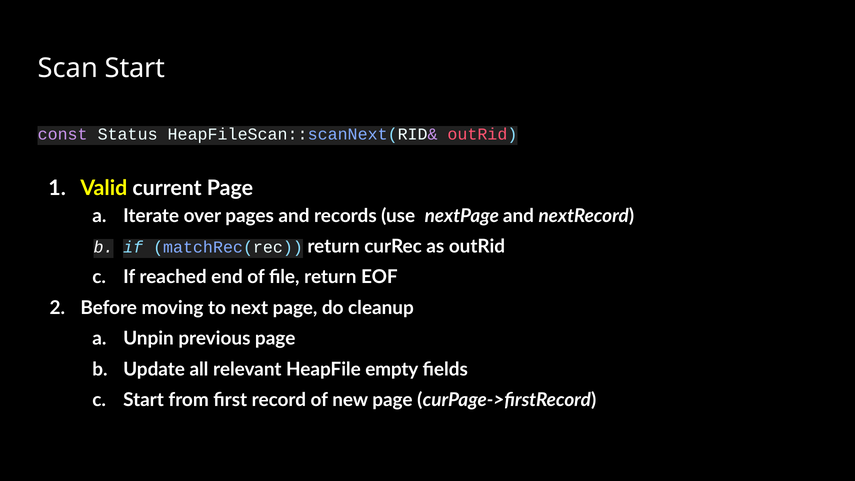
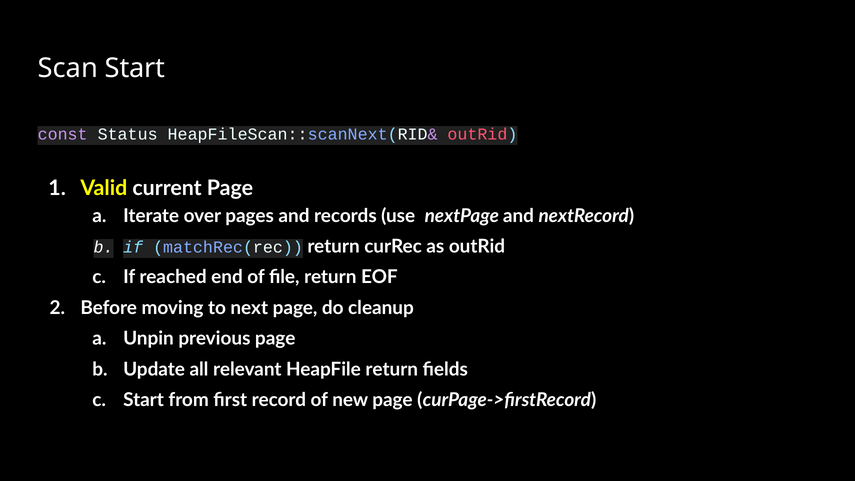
HeapFile empty: empty -> return
